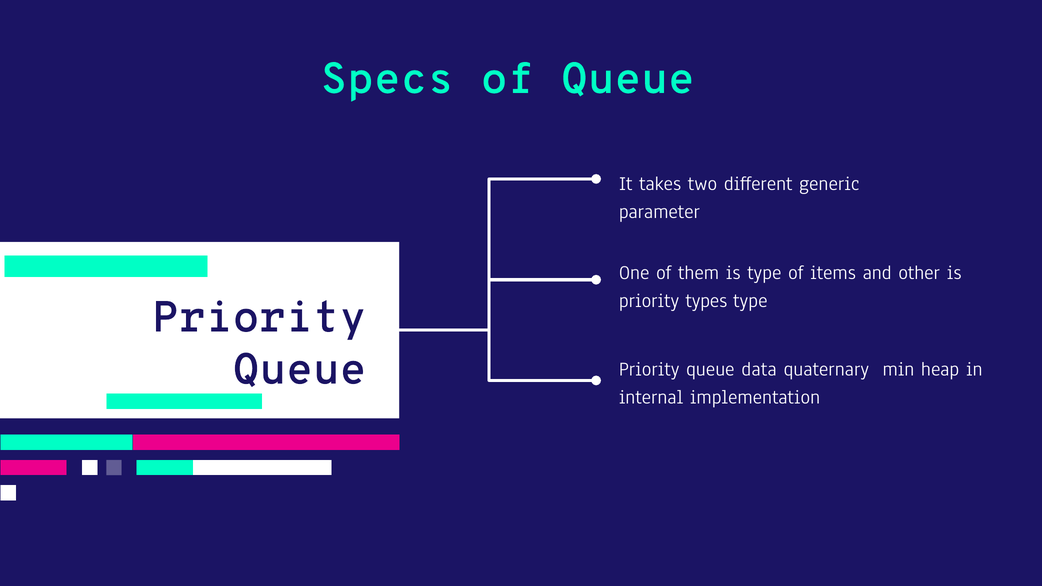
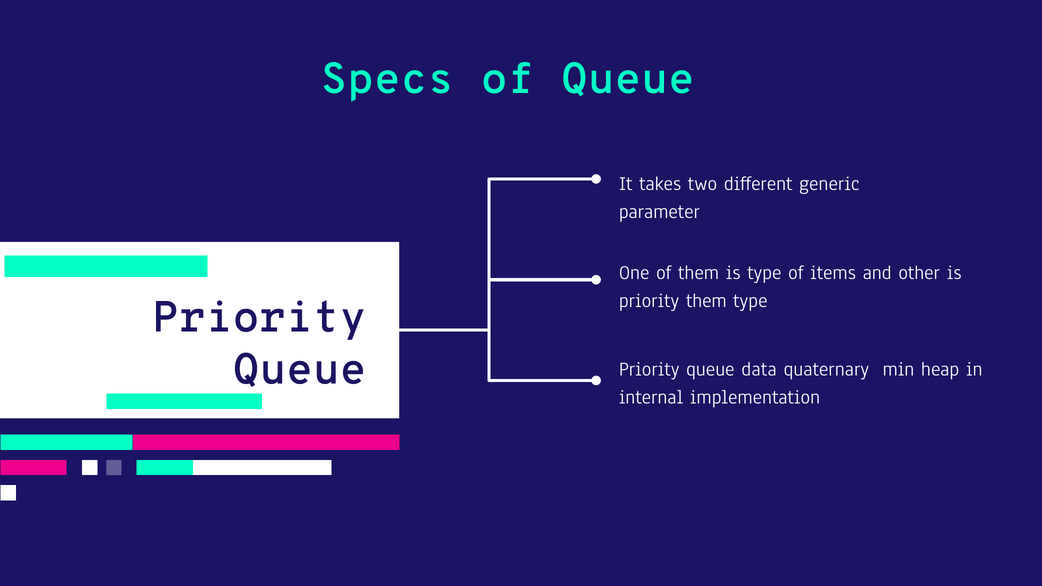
priority types: types -> them
